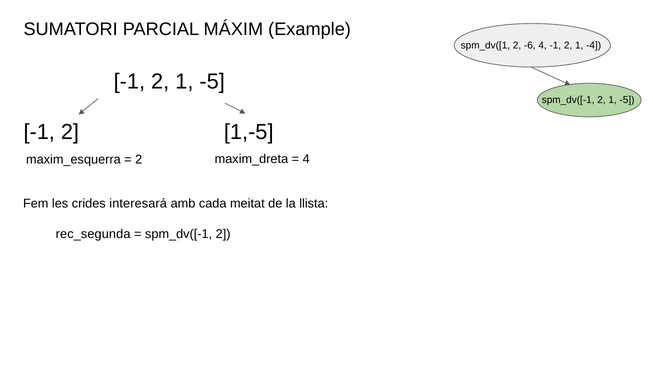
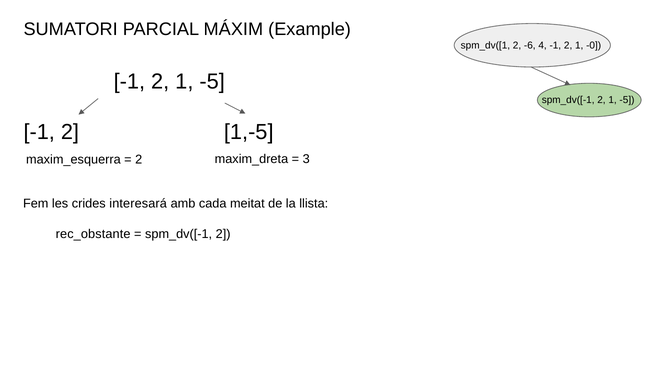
-4: -4 -> -0
4 at (306, 159): 4 -> 3
rec_segunda: rec_segunda -> rec_obstante
